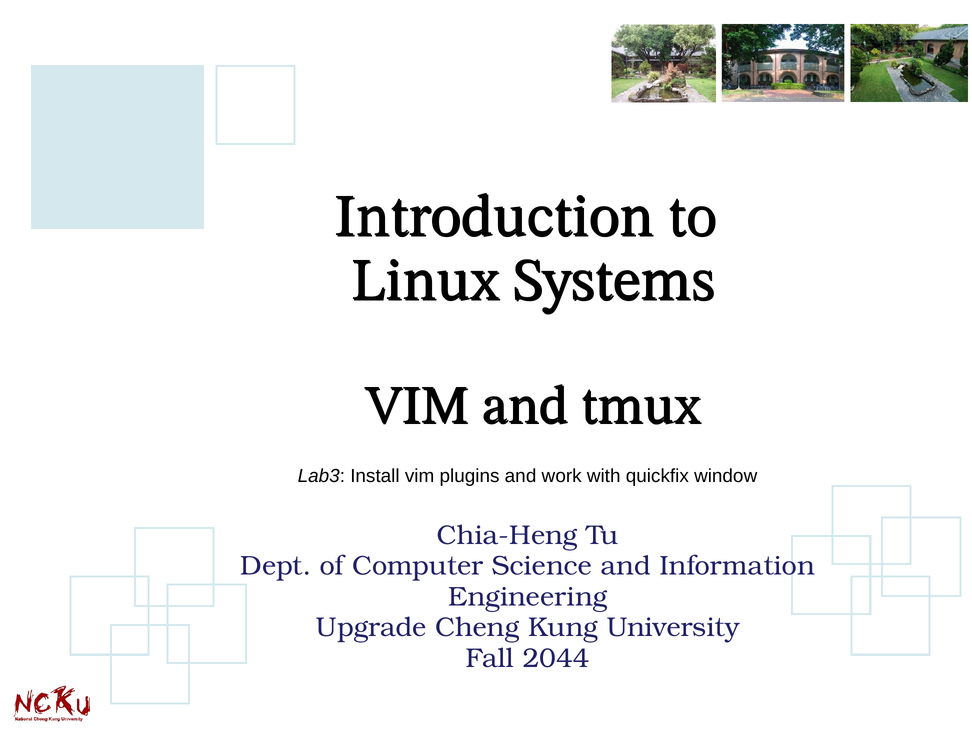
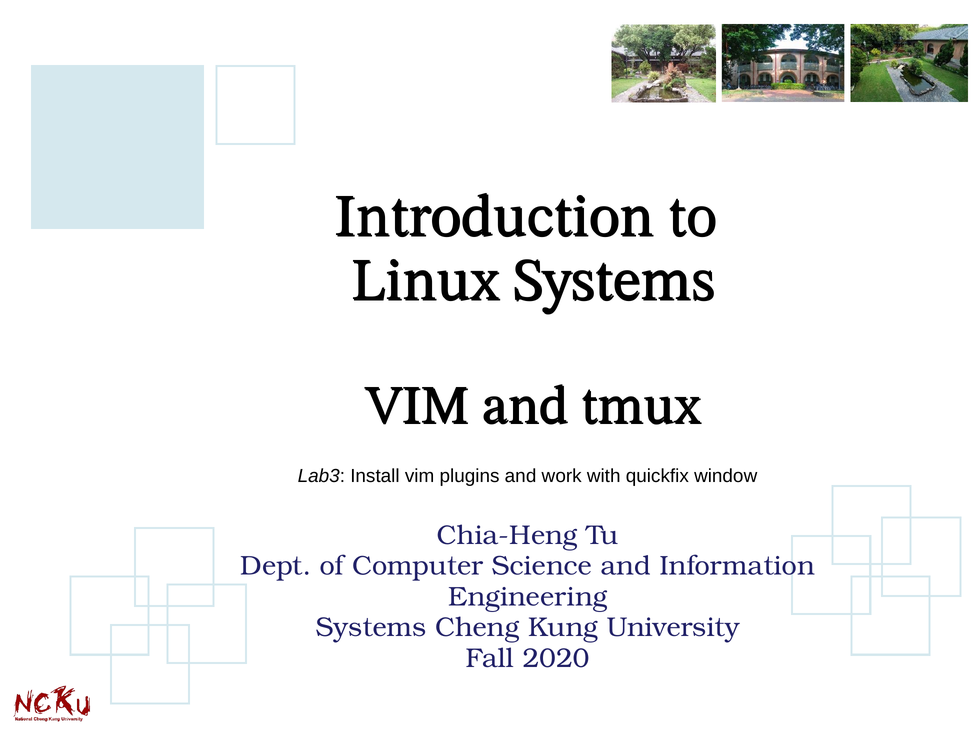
Upgrade at (371, 628): Upgrade -> Systems
2044: 2044 -> 2020
